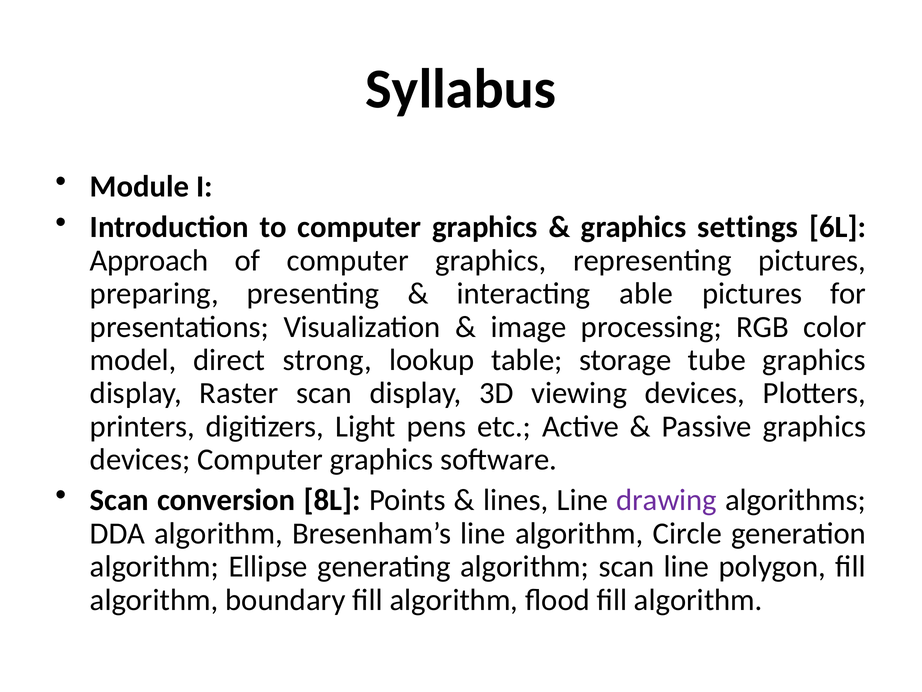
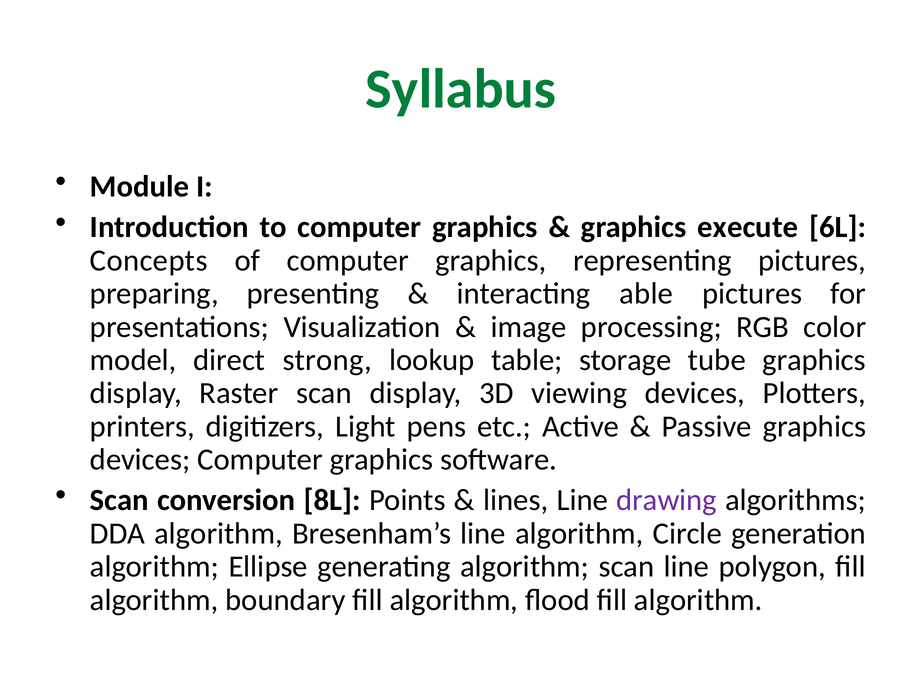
Syllabus colour: black -> green
settings: settings -> execute
Approach: Approach -> Concepts
